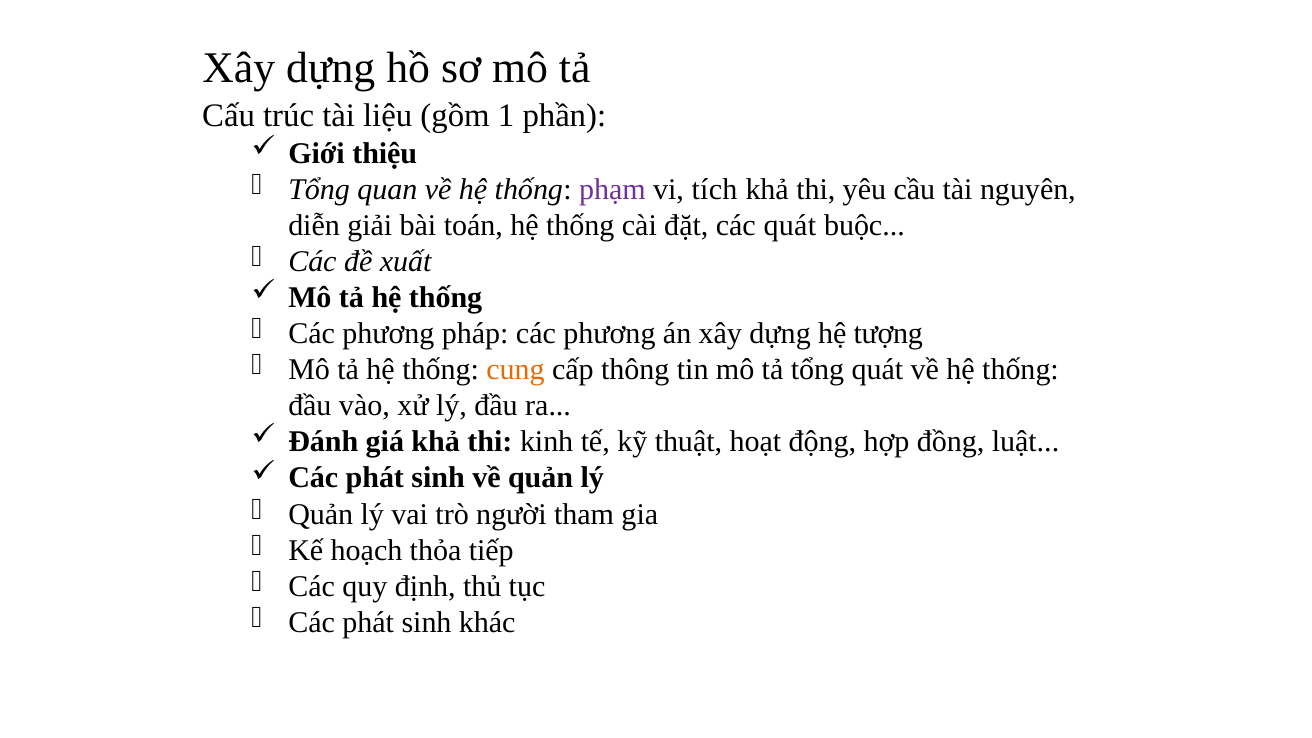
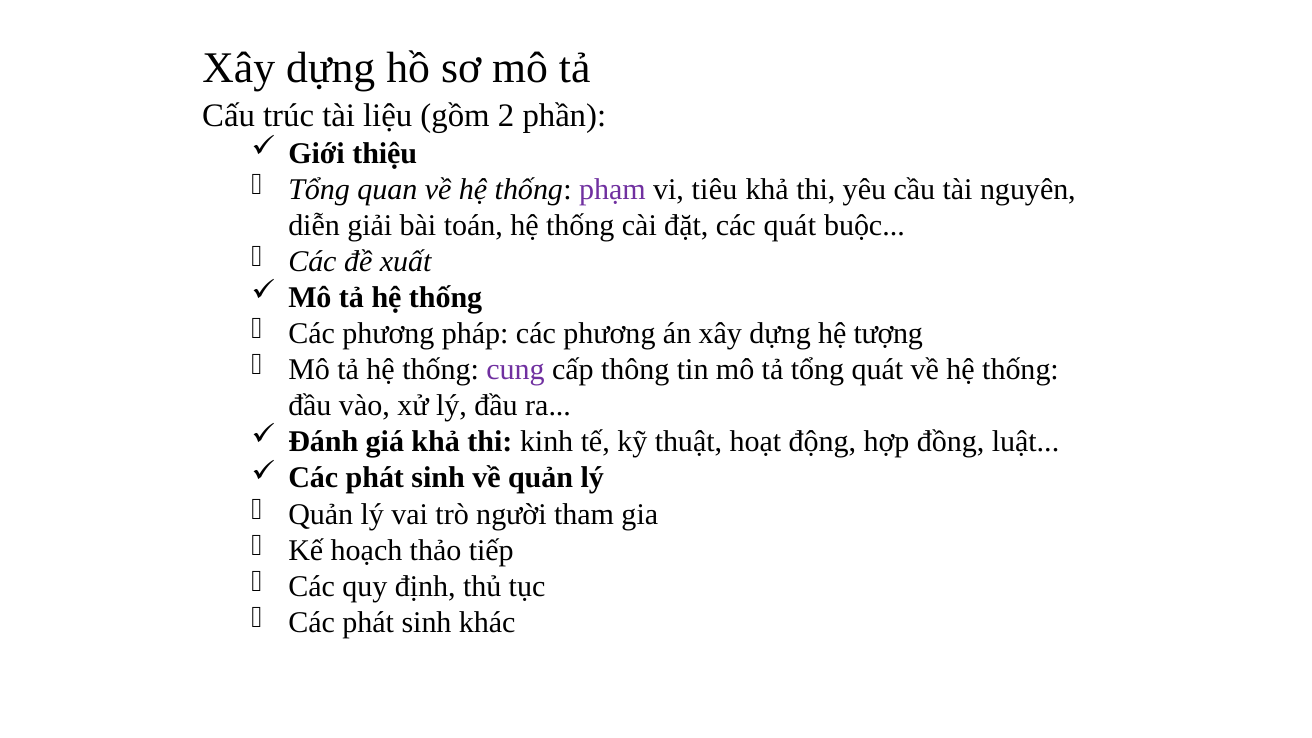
1: 1 -> 2
tích: tích -> tiêu
cung colour: orange -> purple
thỏa: thỏa -> thảo
